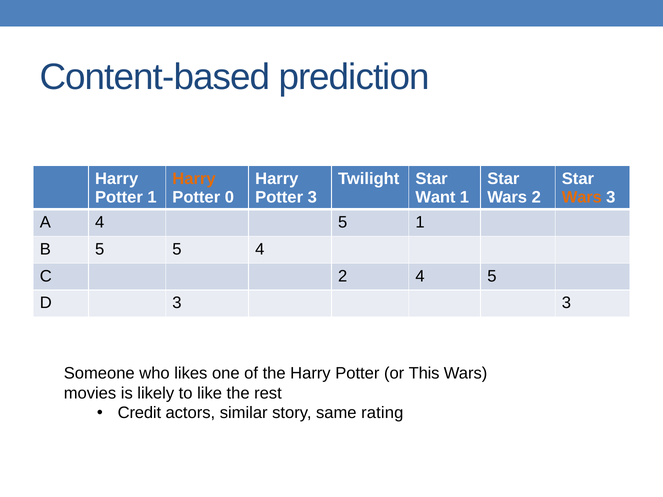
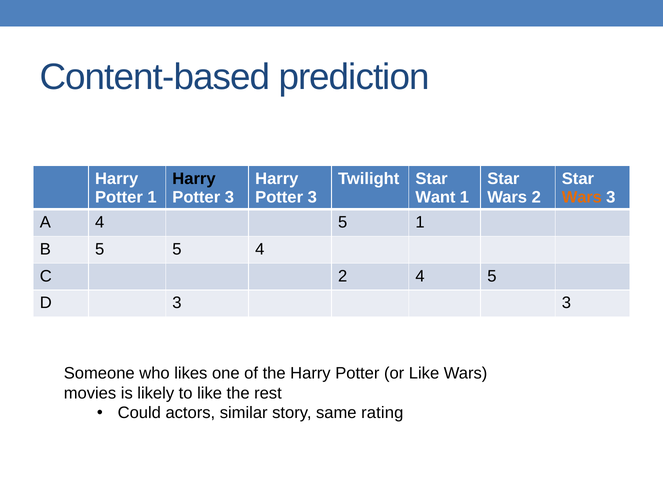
Harry at (194, 179) colour: orange -> black
0 at (229, 197): 0 -> 3
or This: This -> Like
Credit: Credit -> Could
